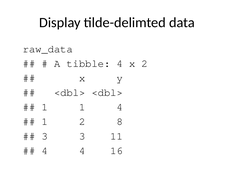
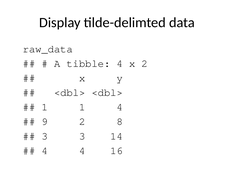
1 at (45, 122): 1 -> 9
11: 11 -> 14
